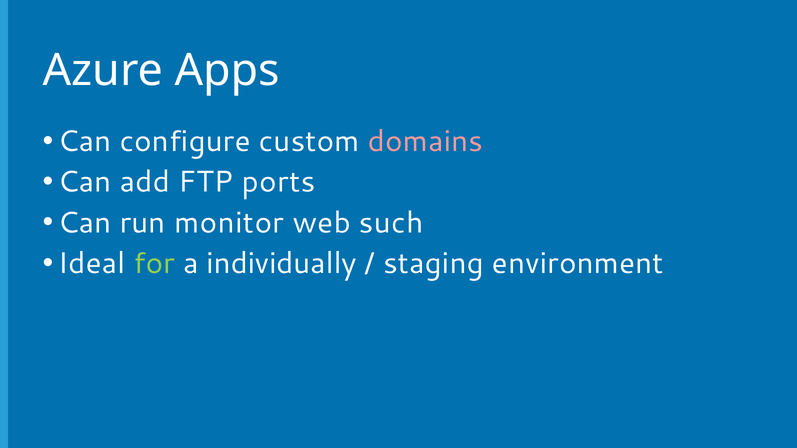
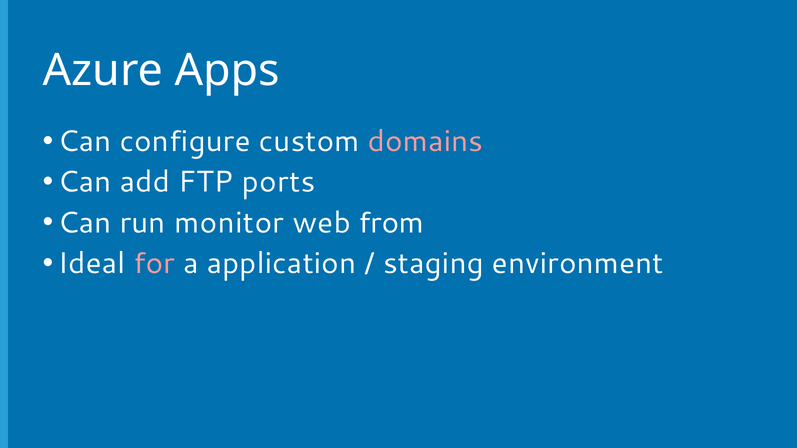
such: such -> from
for colour: light green -> pink
individually: individually -> application
